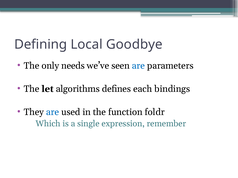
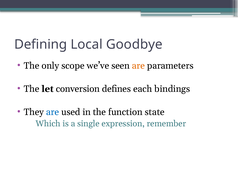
needs: needs -> scope
are at (138, 66) colour: blue -> orange
algorithms: algorithms -> conversion
foldr: foldr -> state
